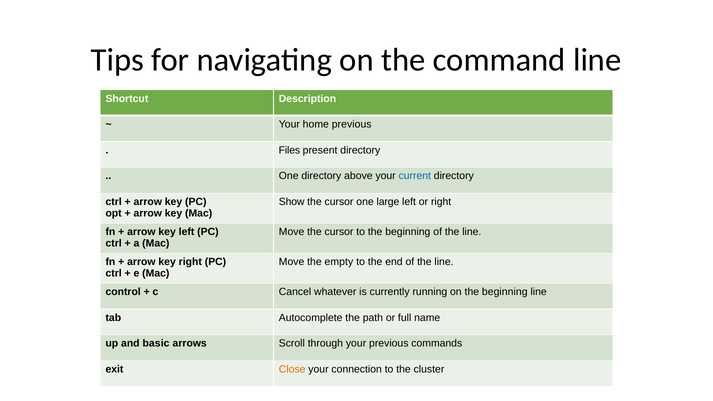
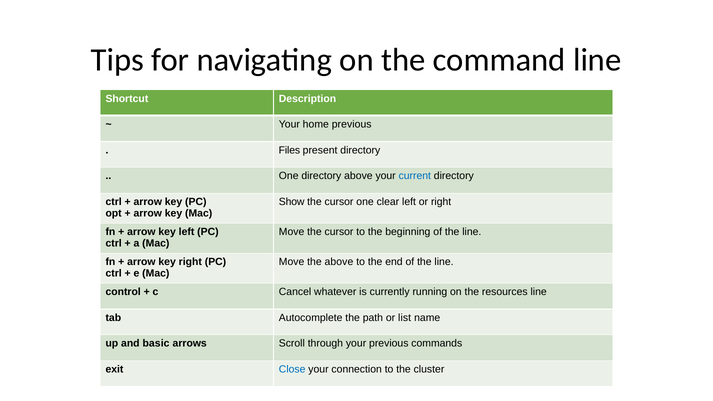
large: large -> clear
the empty: empty -> above
on the beginning: beginning -> resources
full: full -> list
Close colour: orange -> blue
